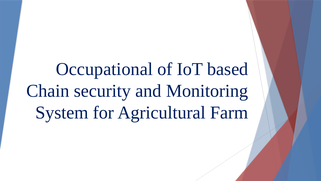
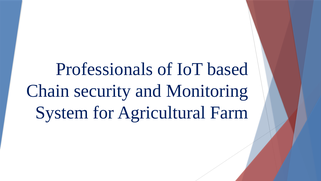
Occupational: Occupational -> Professionals
